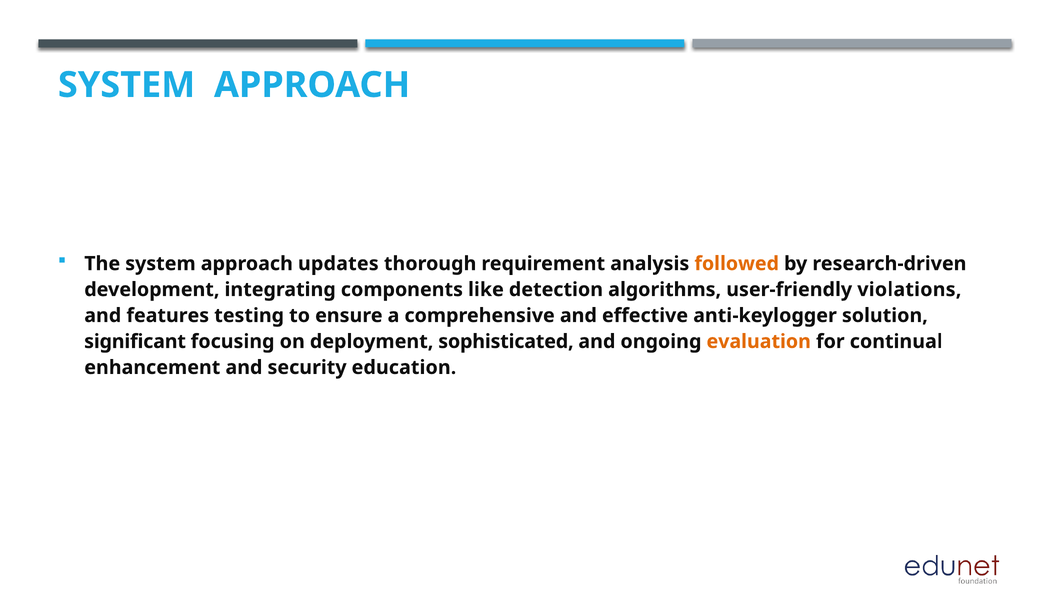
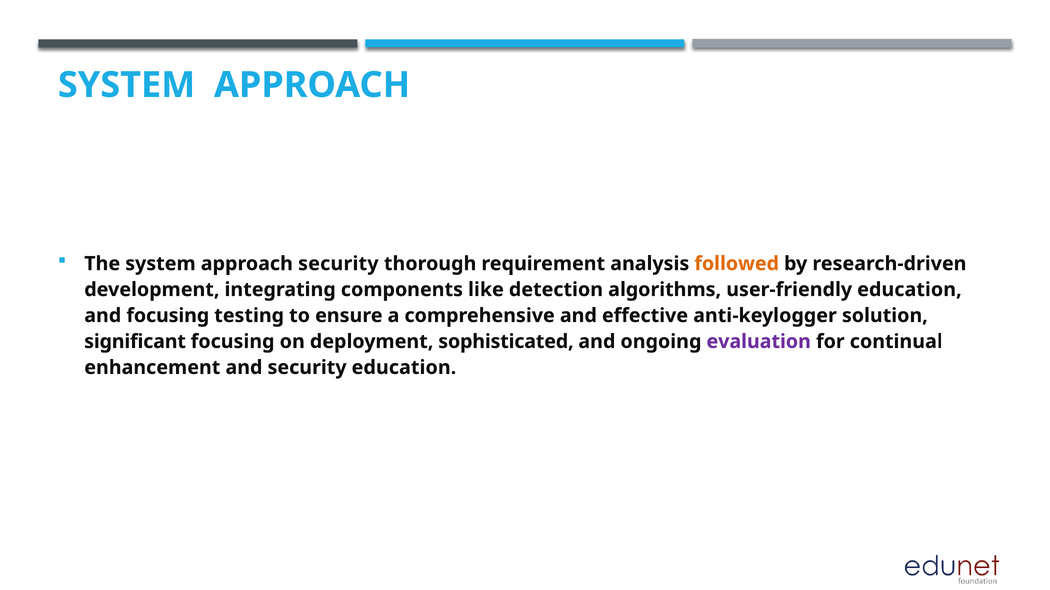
approach updates: updates -> security
user-friendly violations: violations -> education
and features: features -> focusing
evaluation colour: orange -> purple
